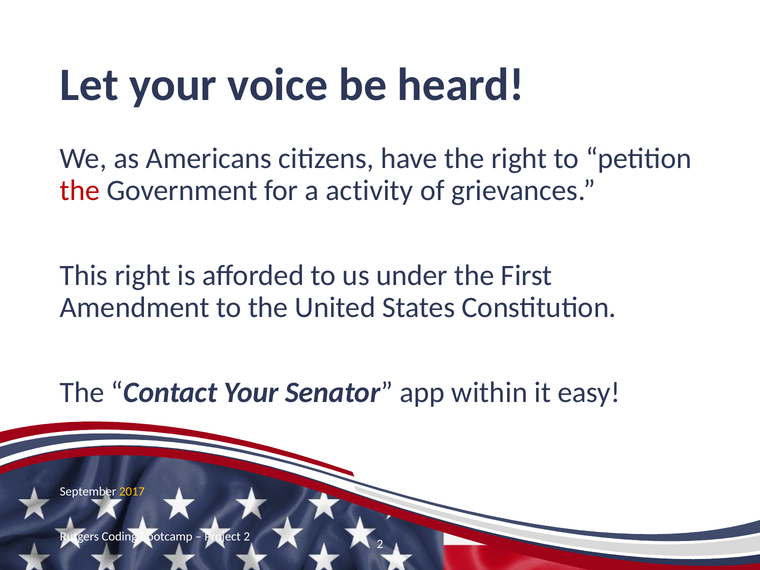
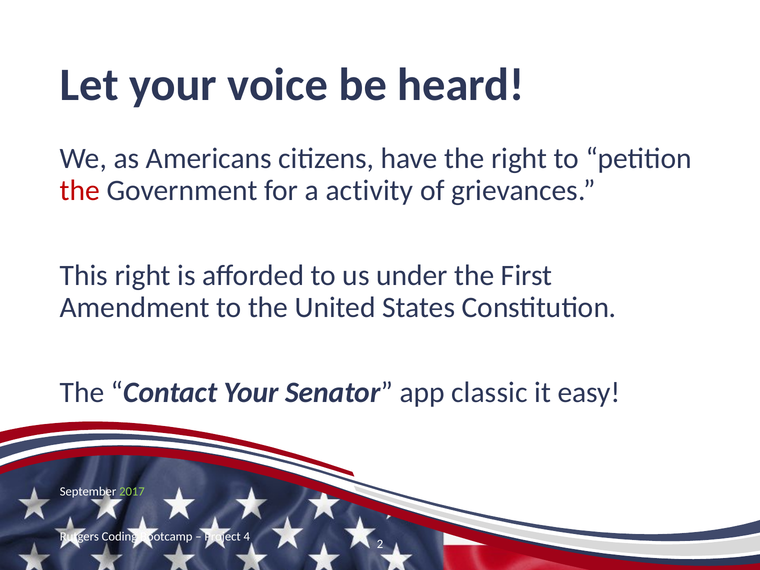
within: within -> classic
2017 colour: yellow -> light green
Project 2: 2 -> 4
